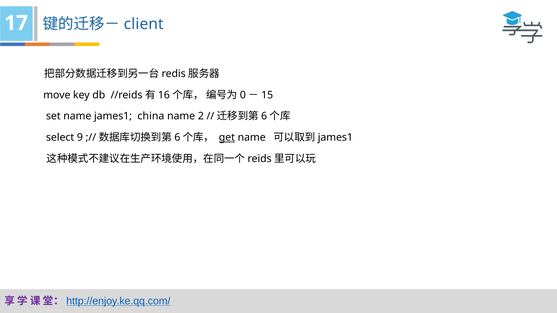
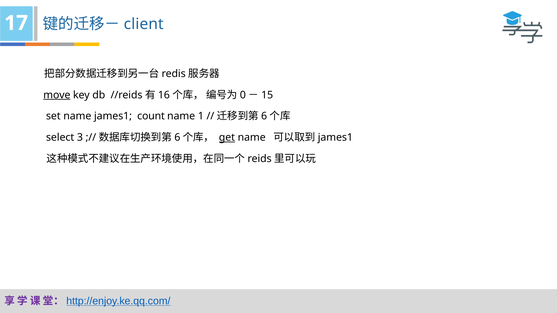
move underline: none -> present
china: china -> count
2: 2 -> 1
9: 9 -> 3
